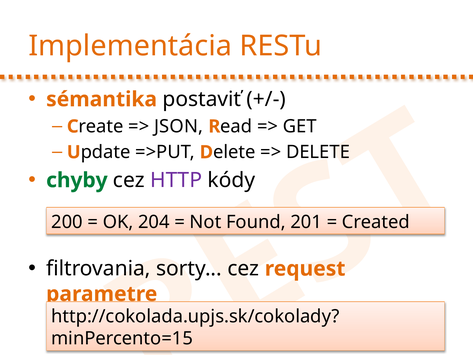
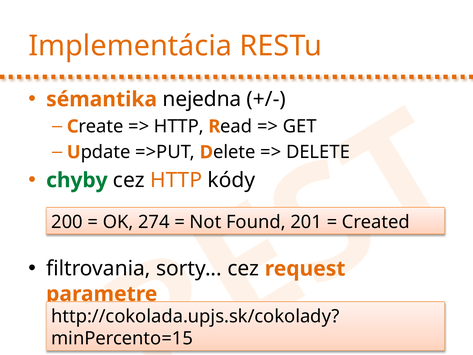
postaviť: postaviť -> nejedna
JSON at (179, 126): JSON -> HTTP
HTTP at (176, 180) colour: purple -> orange
204: 204 -> 274
